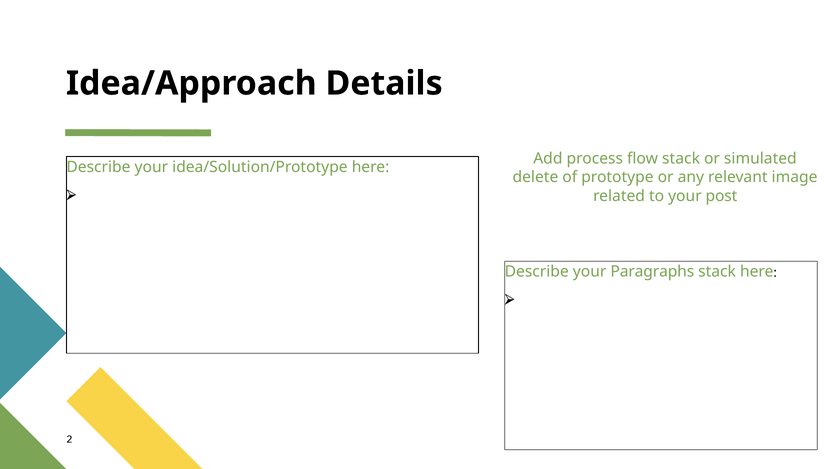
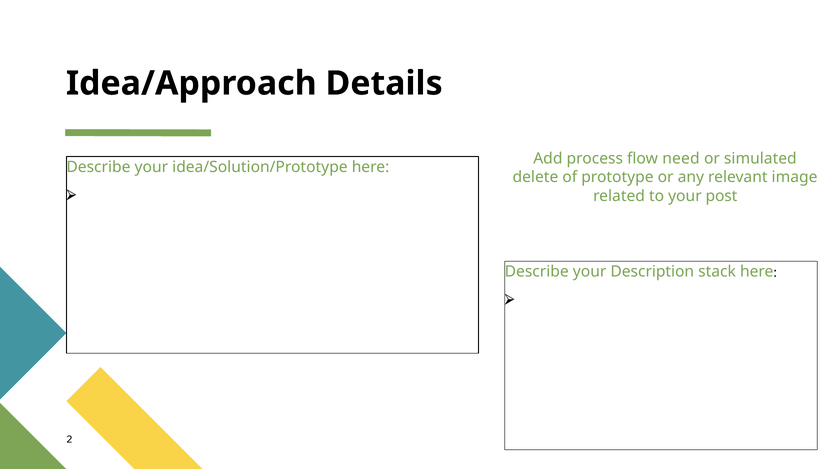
flow stack: stack -> need
Paragraphs: Paragraphs -> Description
